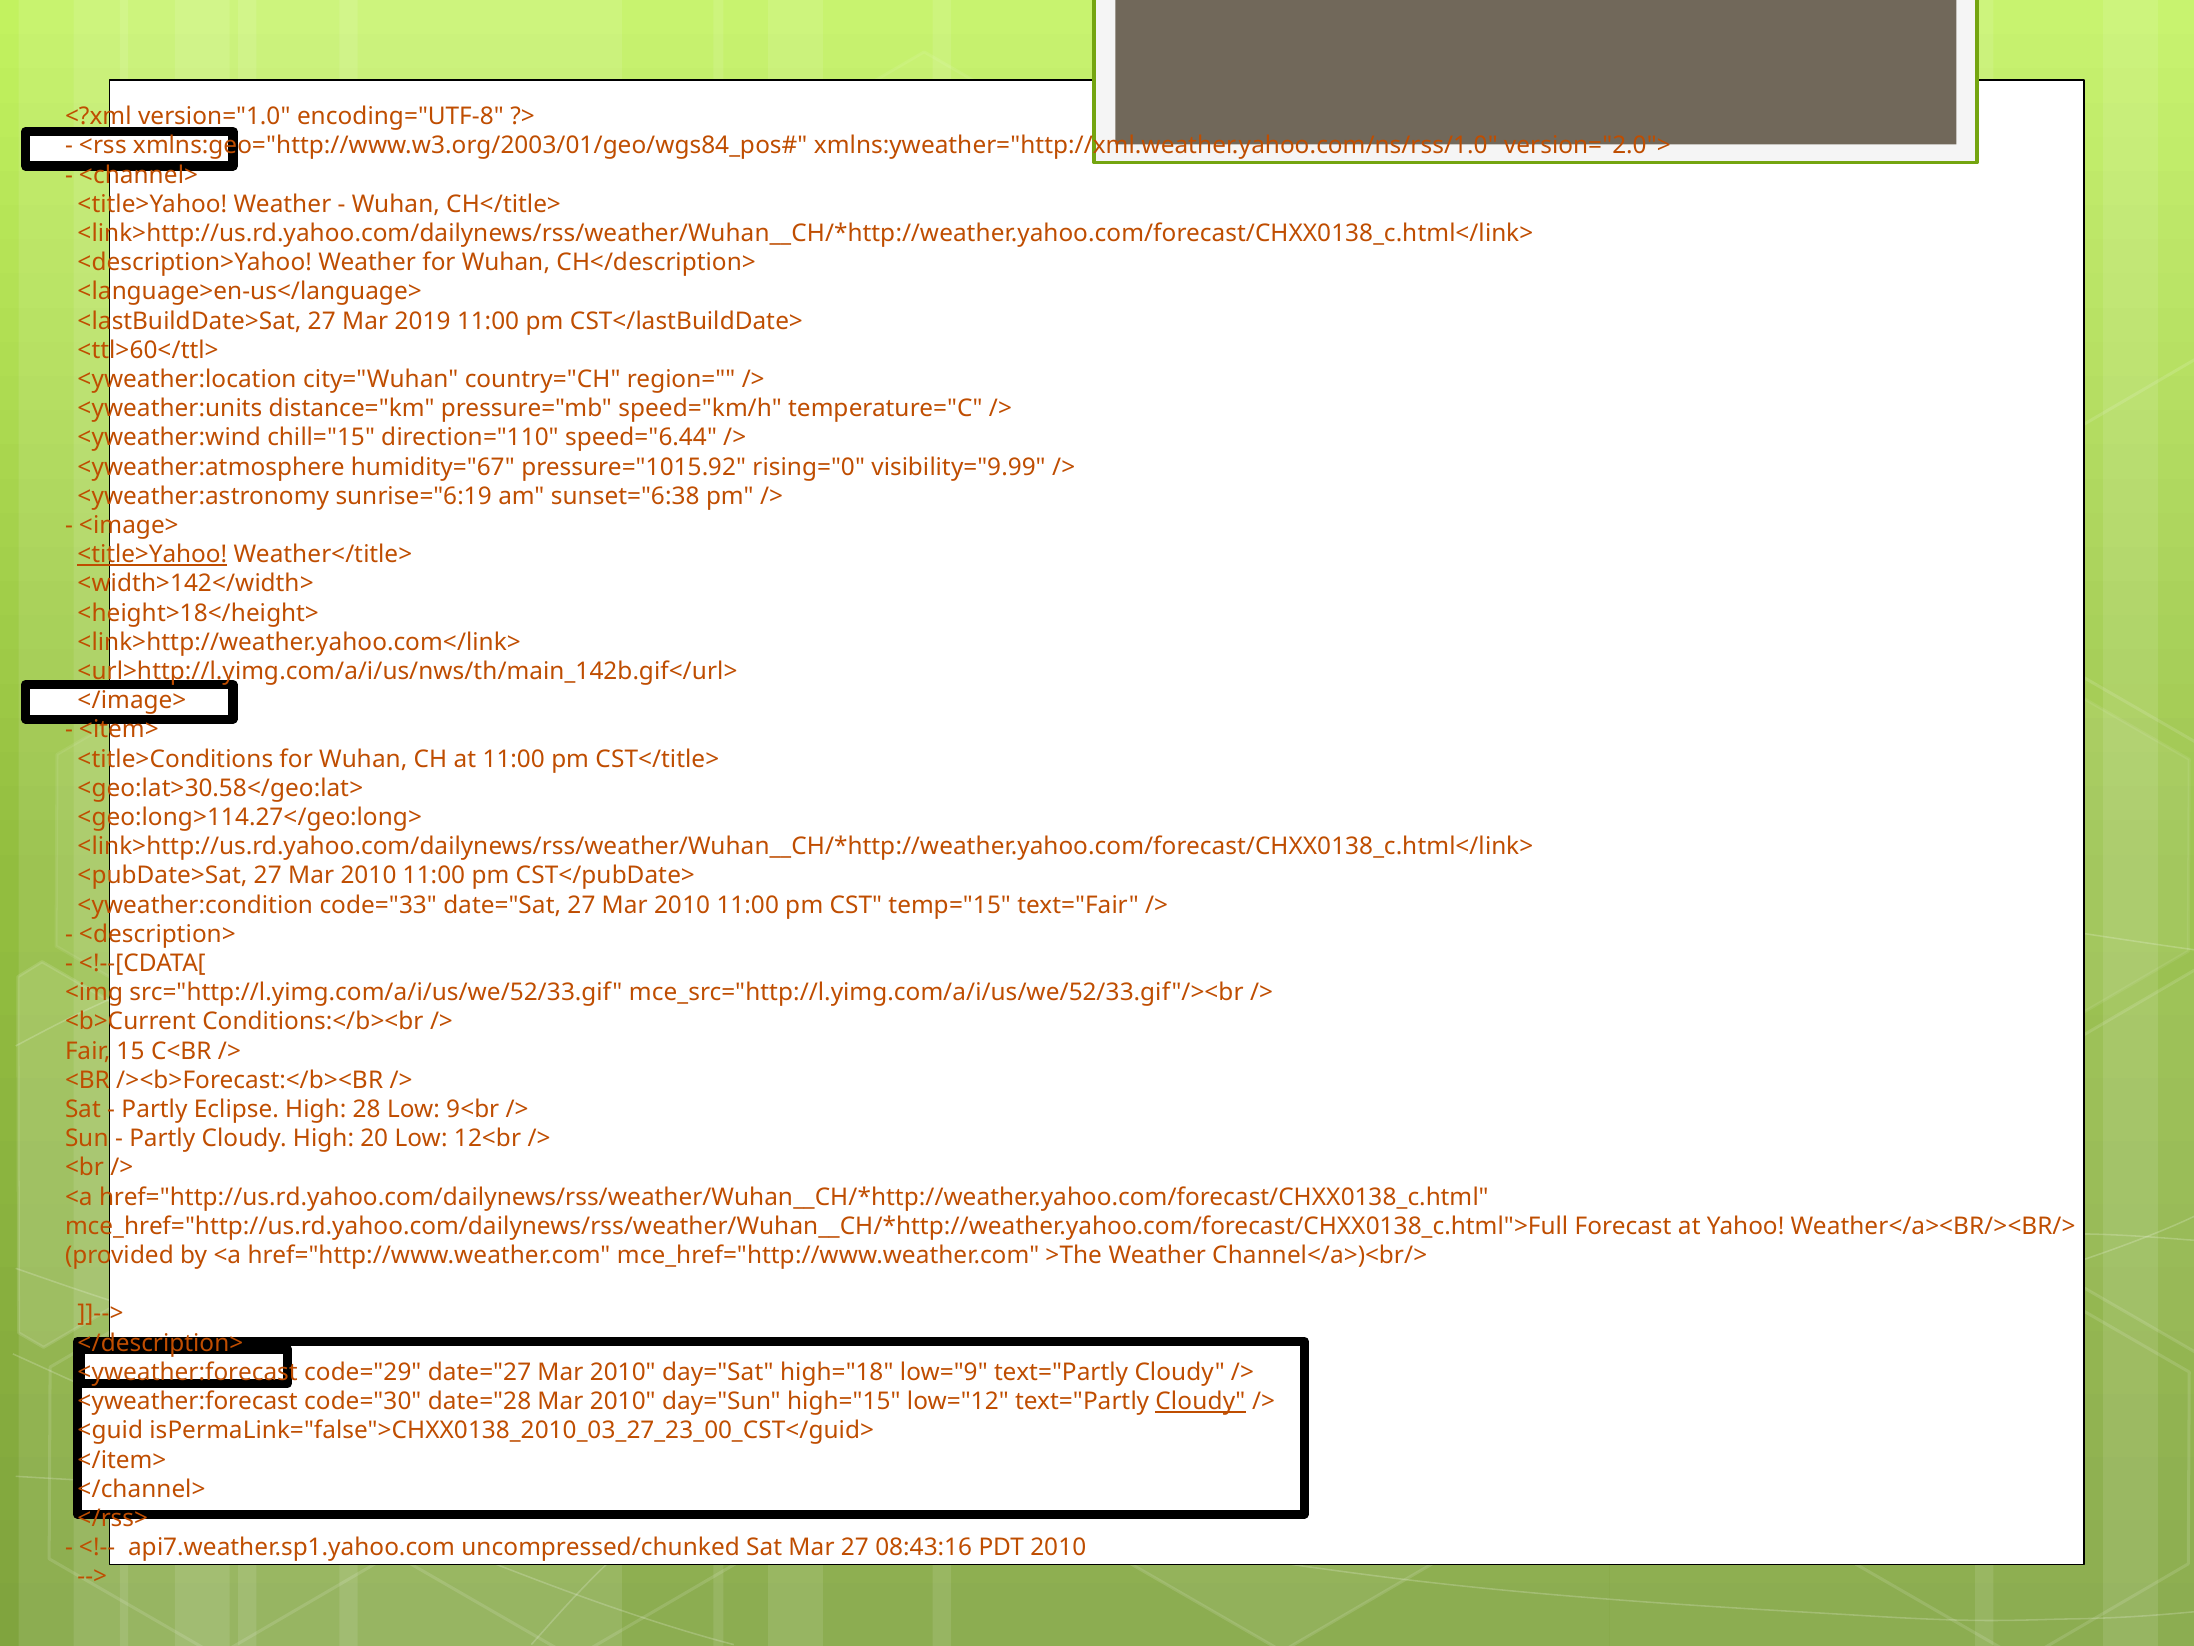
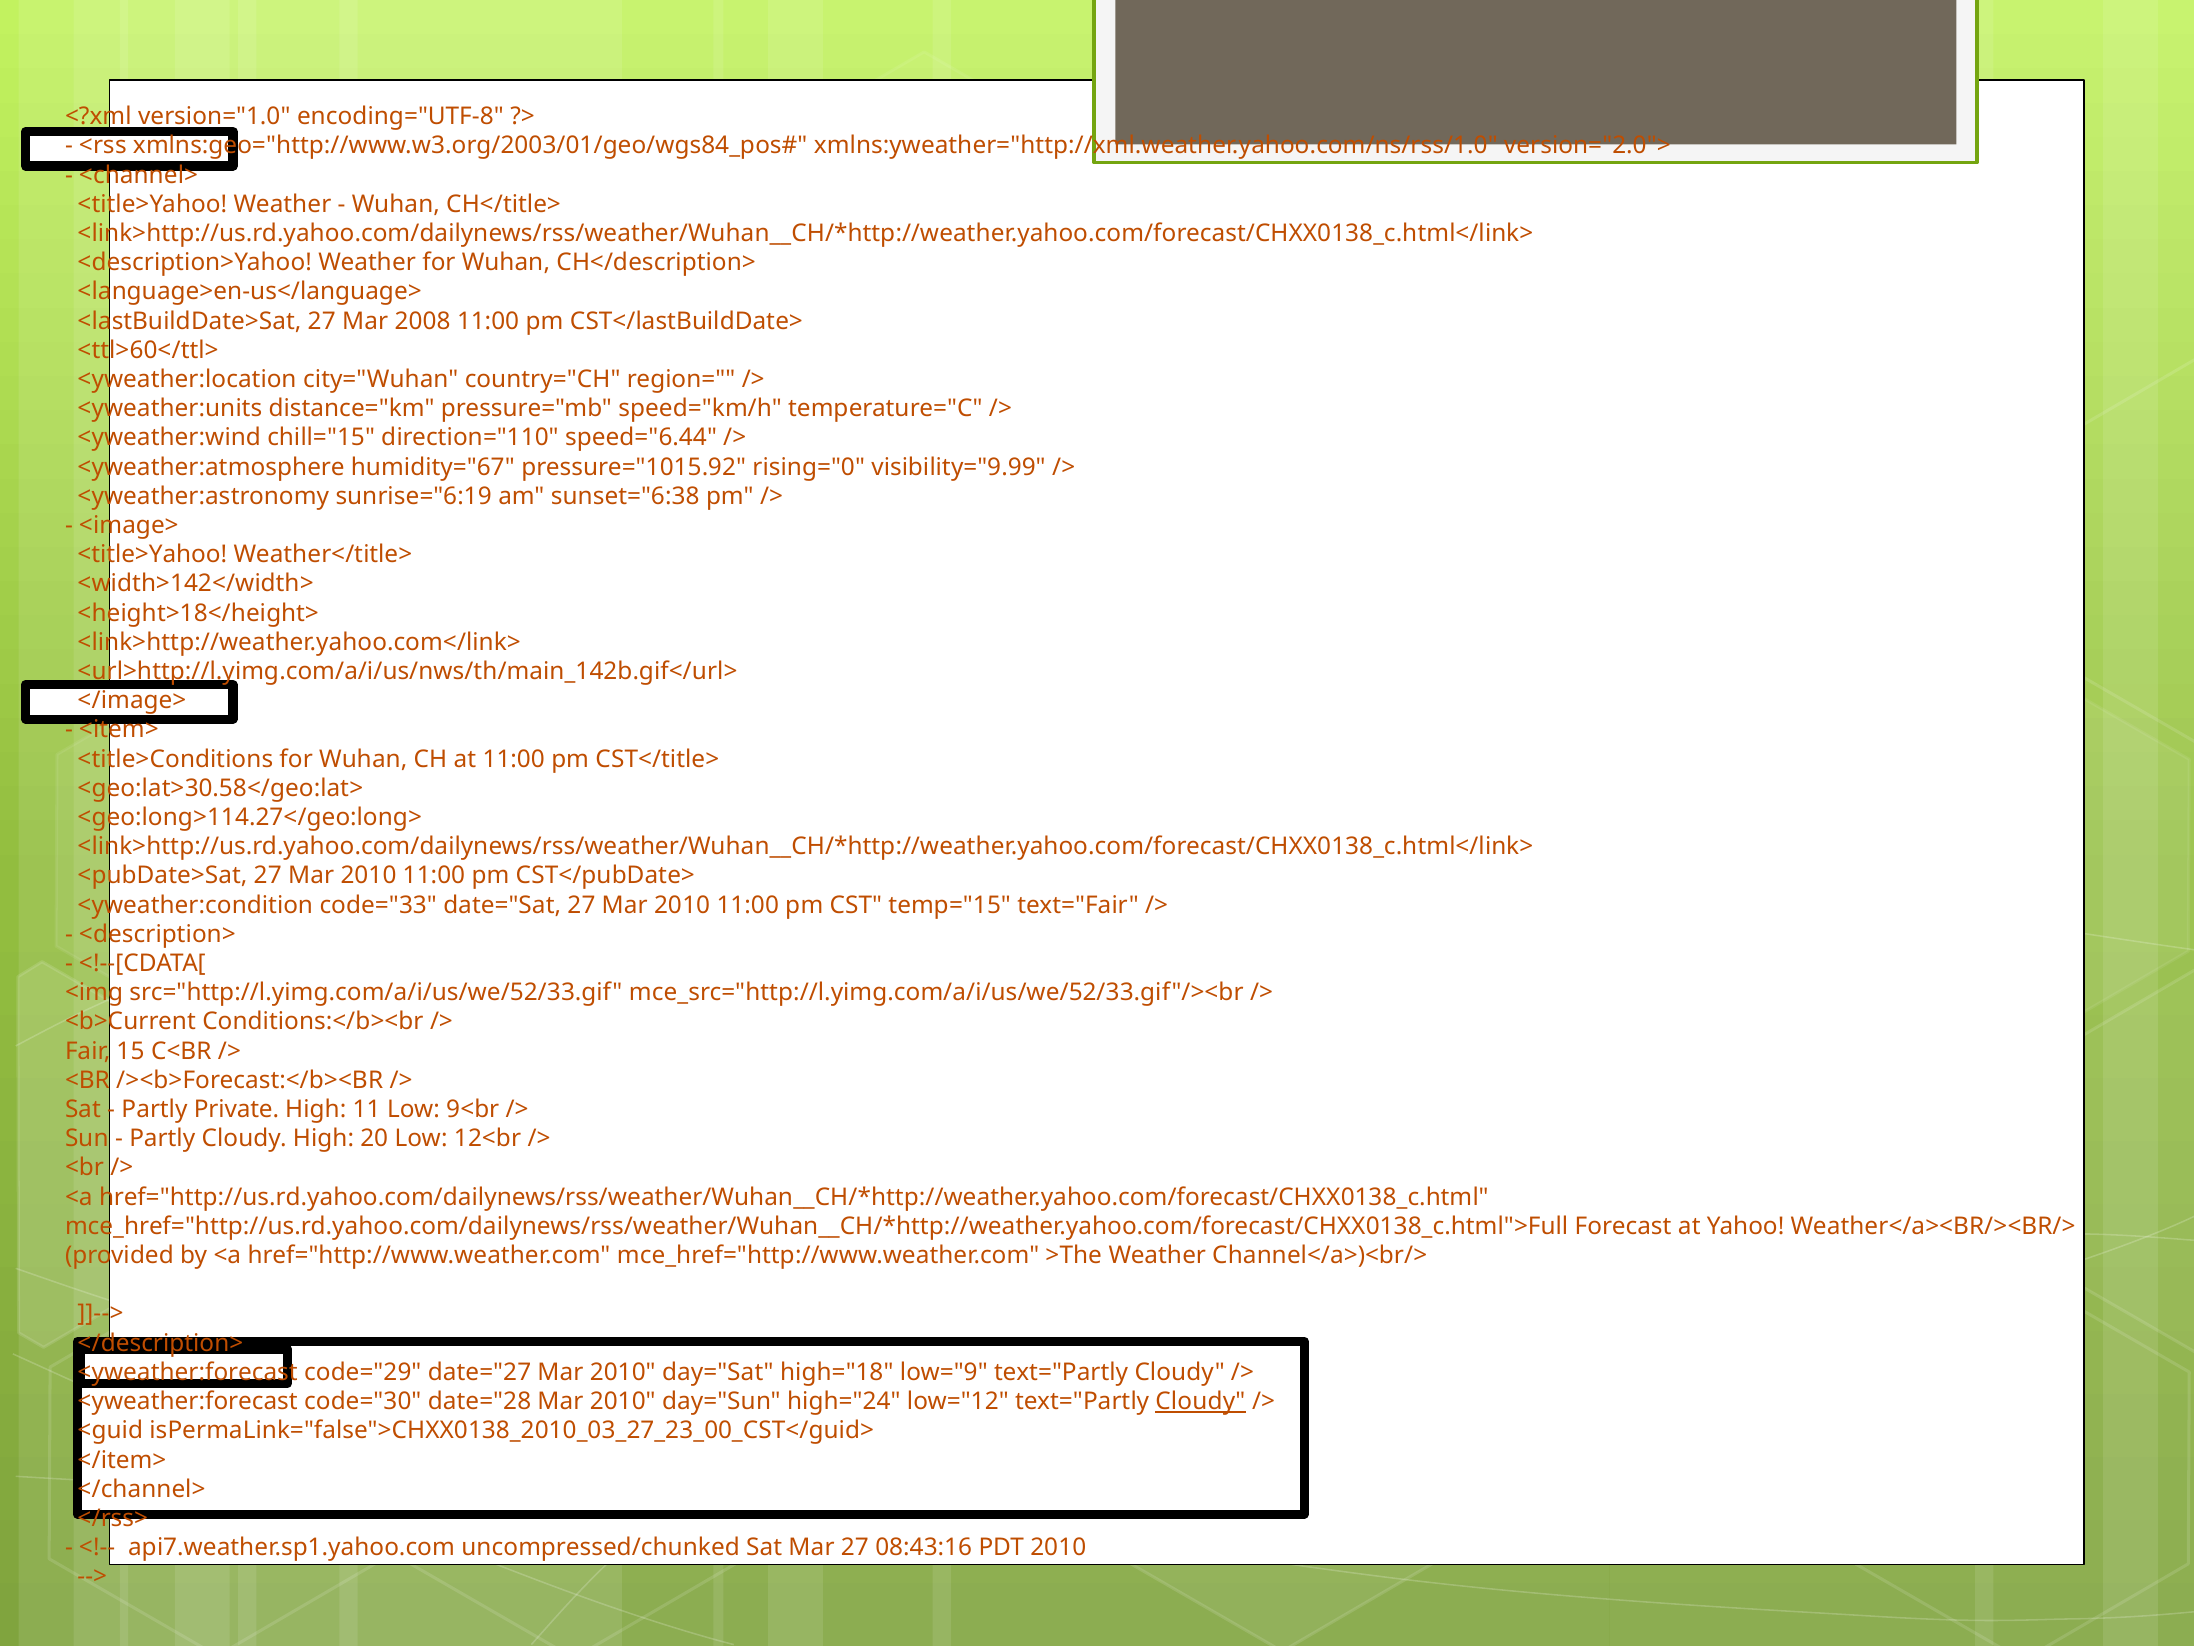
2019: 2019 -> 2008
<title>Yahoo at (152, 554) underline: present -> none
Eclipse: Eclipse -> Private
28: 28 -> 11
high="15: high="15 -> high="24
